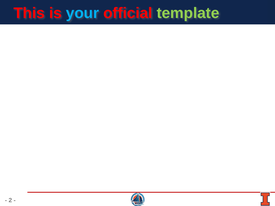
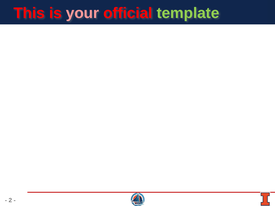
your colour: light blue -> pink
